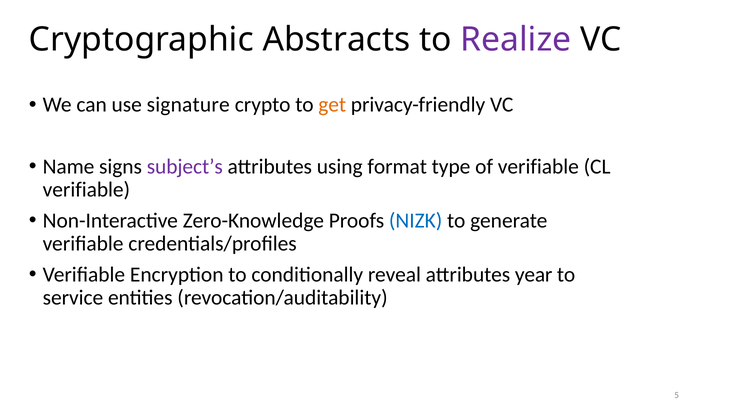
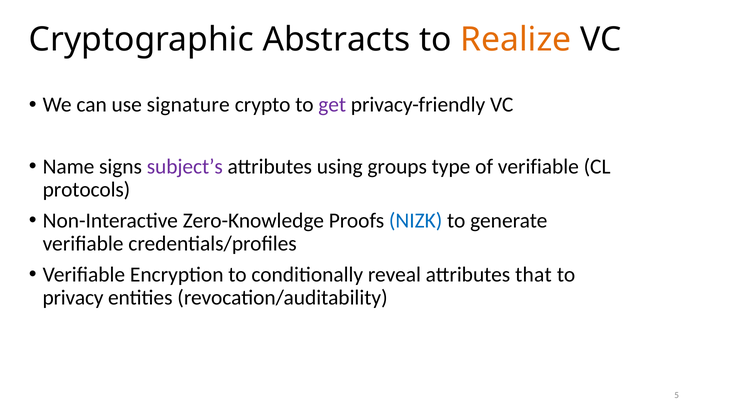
Realize colour: purple -> orange
get colour: orange -> purple
format: format -> groups
verifiable at (86, 189): verifiable -> protocols
year: year -> that
service: service -> privacy
